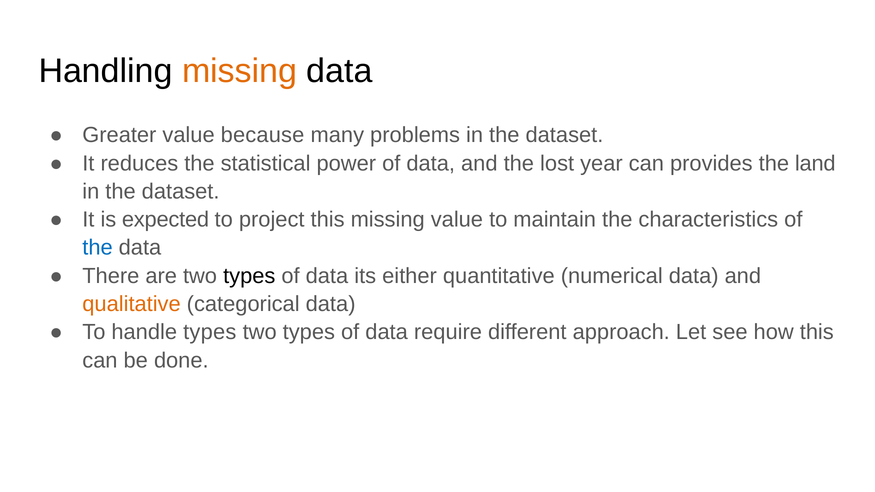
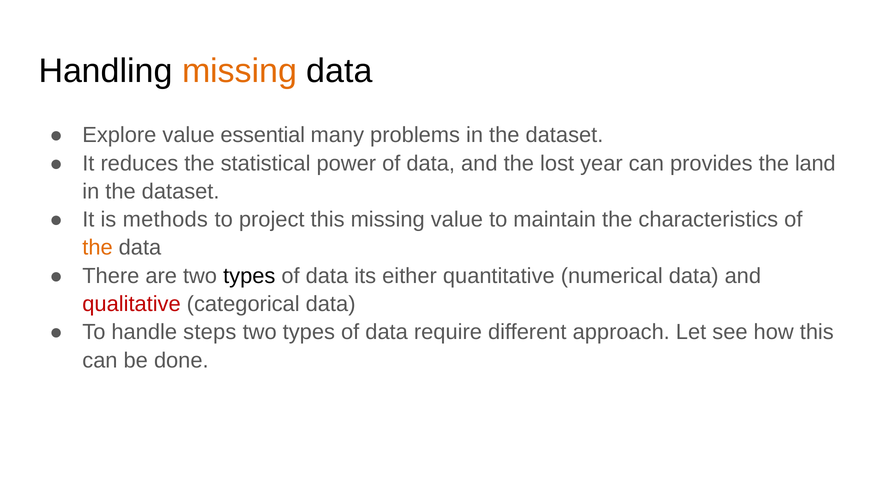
Greater: Greater -> Explore
because: because -> essential
expected: expected -> methods
the at (98, 248) colour: blue -> orange
qualitative colour: orange -> red
handle types: types -> steps
